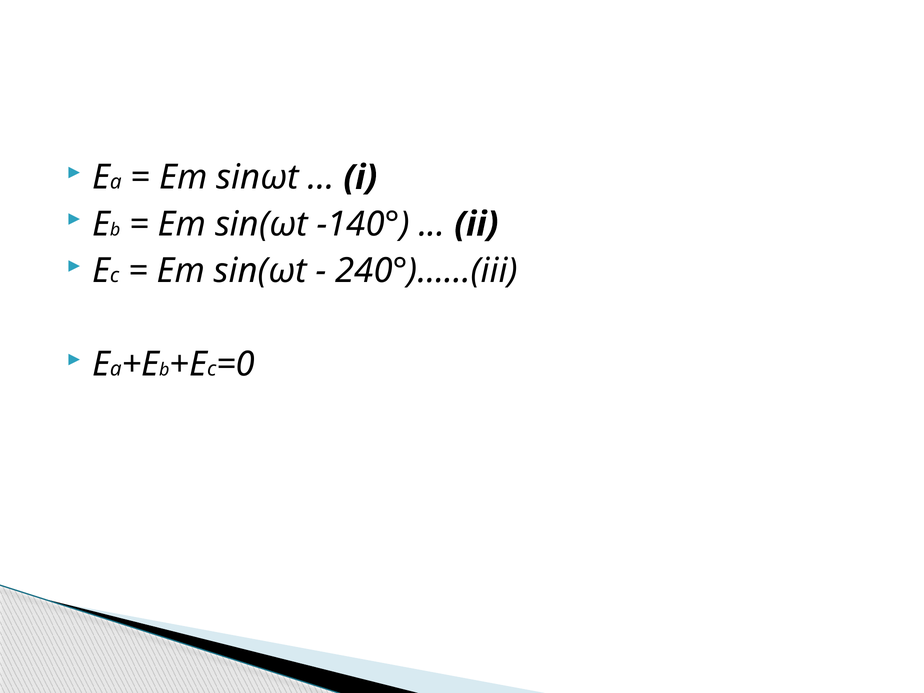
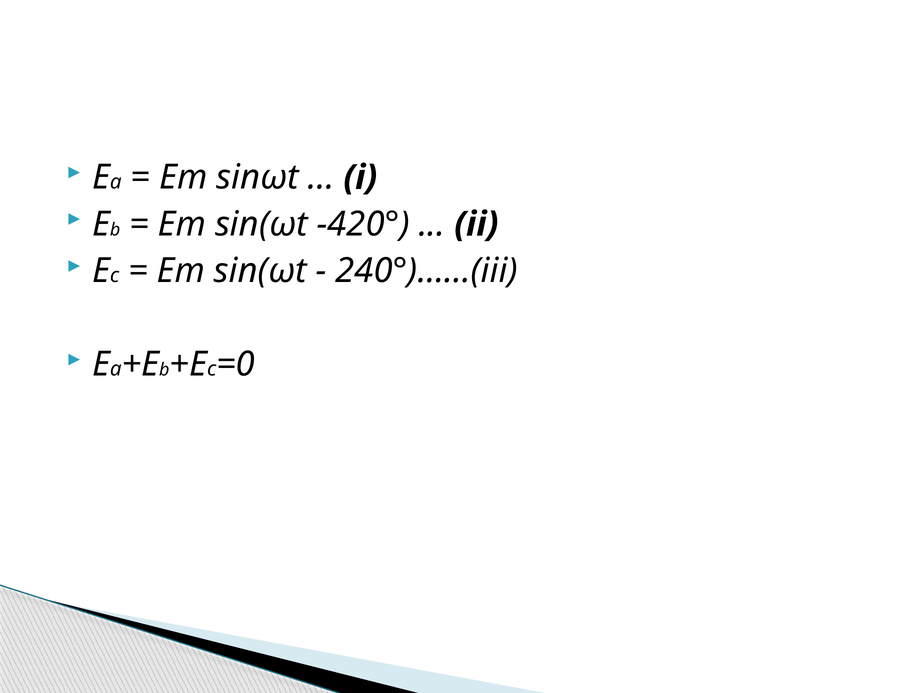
−140°: −140° -> −420°
